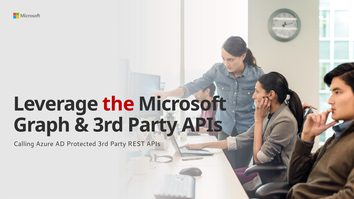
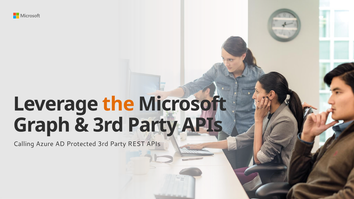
the colour: red -> orange
